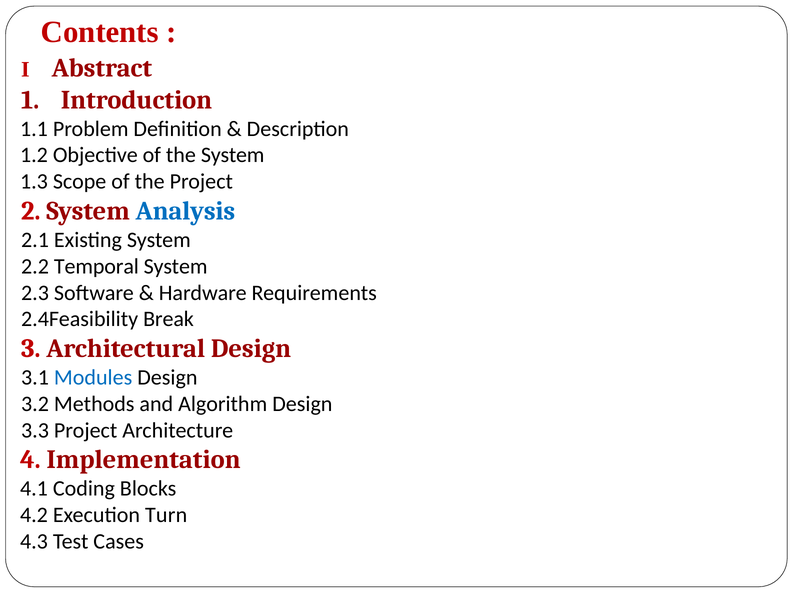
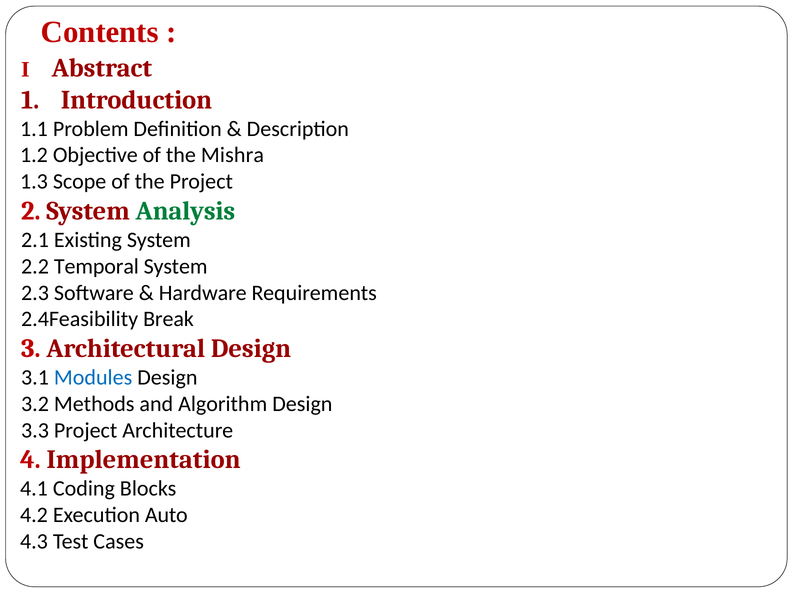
the System: System -> Mishra
Analysis colour: blue -> green
Turn: Turn -> Auto
